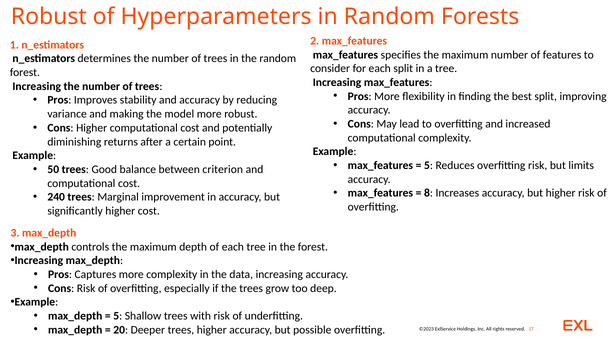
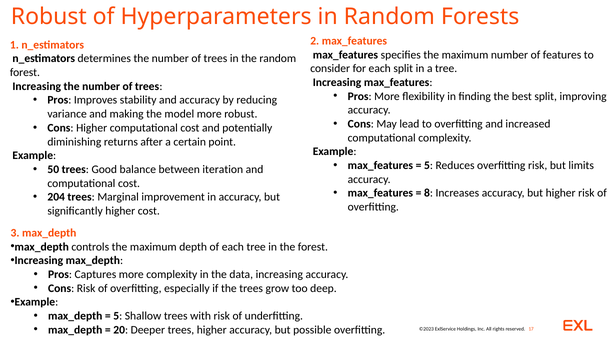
criterion: criterion -> iteration
240: 240 -> 204
